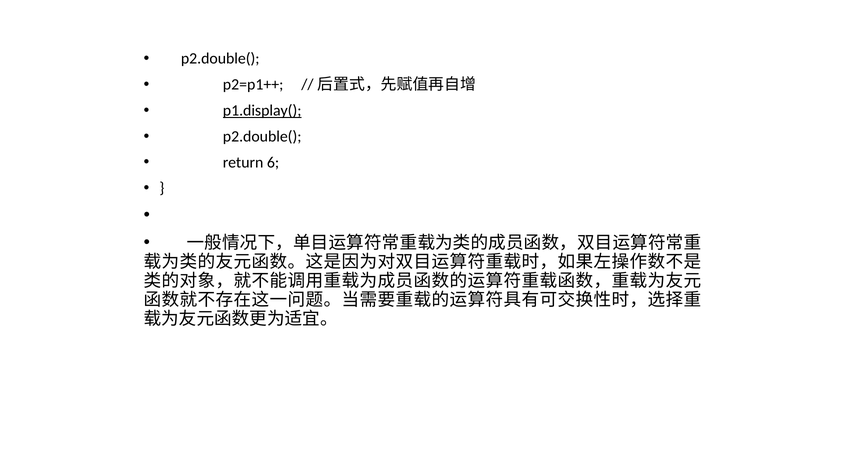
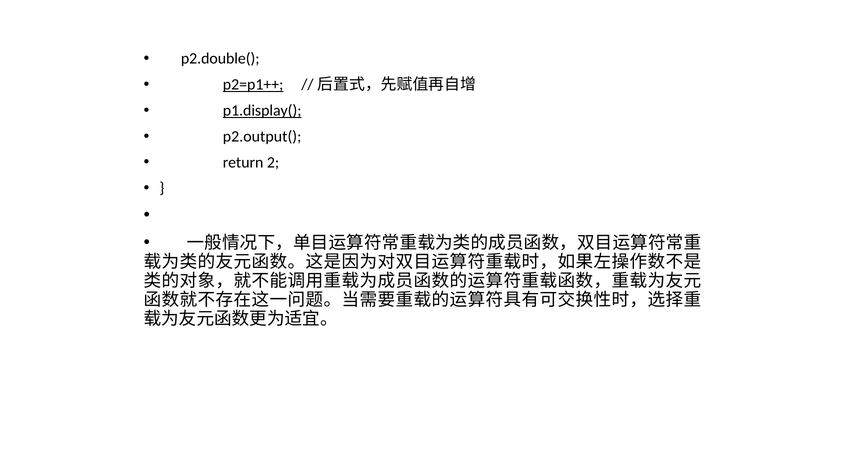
p2=p1++ underline: none -> present
p2.double( at (262, 136): p2.double( -> p2.output(
6: 6 -> 2
